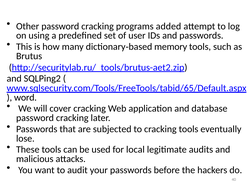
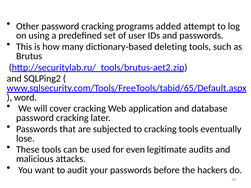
memory: memory -> deleting
local: local -> even
